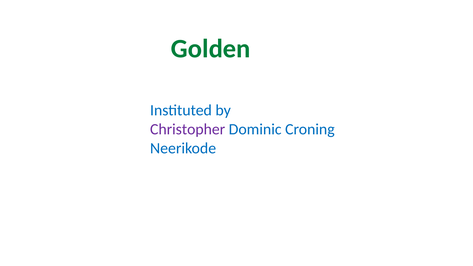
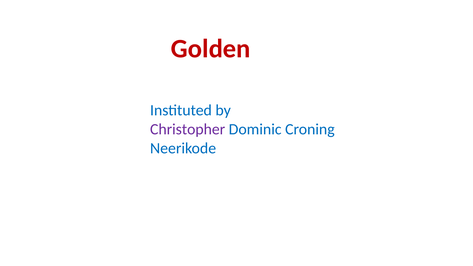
Golden colour: green -> red
